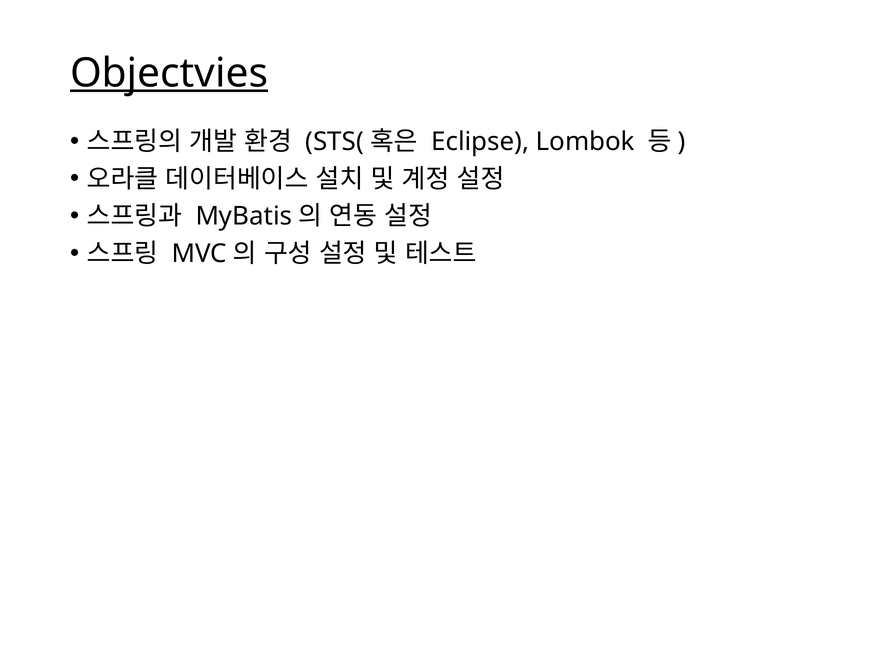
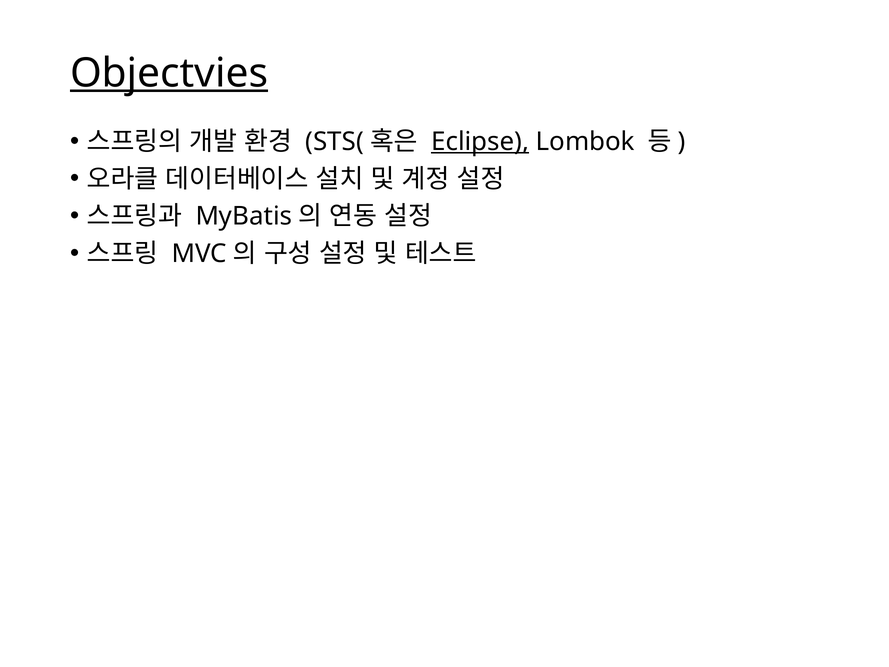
Eclipse underline: none -> present
